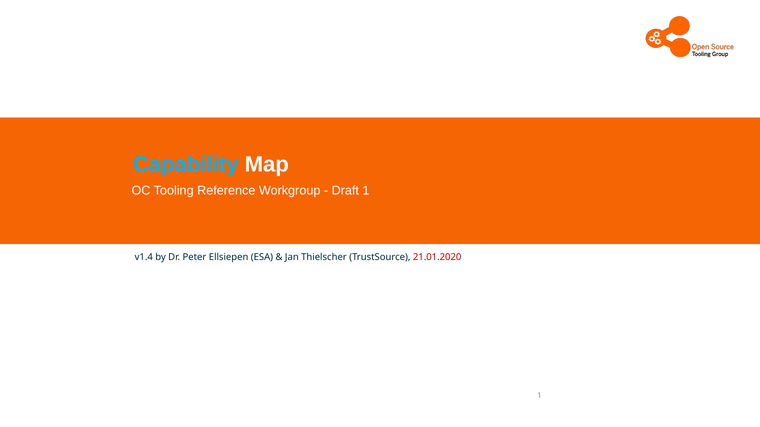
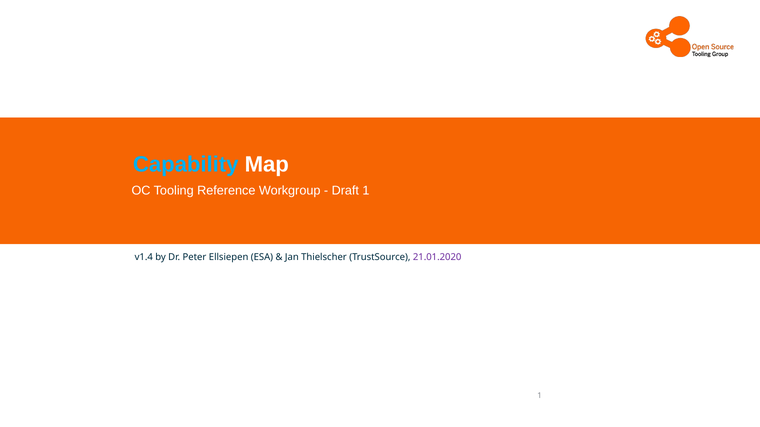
21.01.2020 colour: red -> purple
